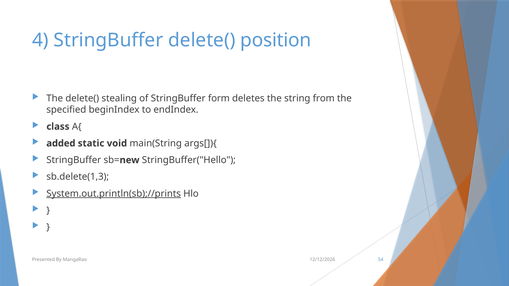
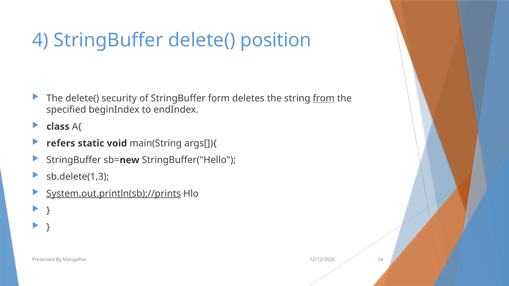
stealing: stealing -> security
from underline: none -> present
added: added -> refers
